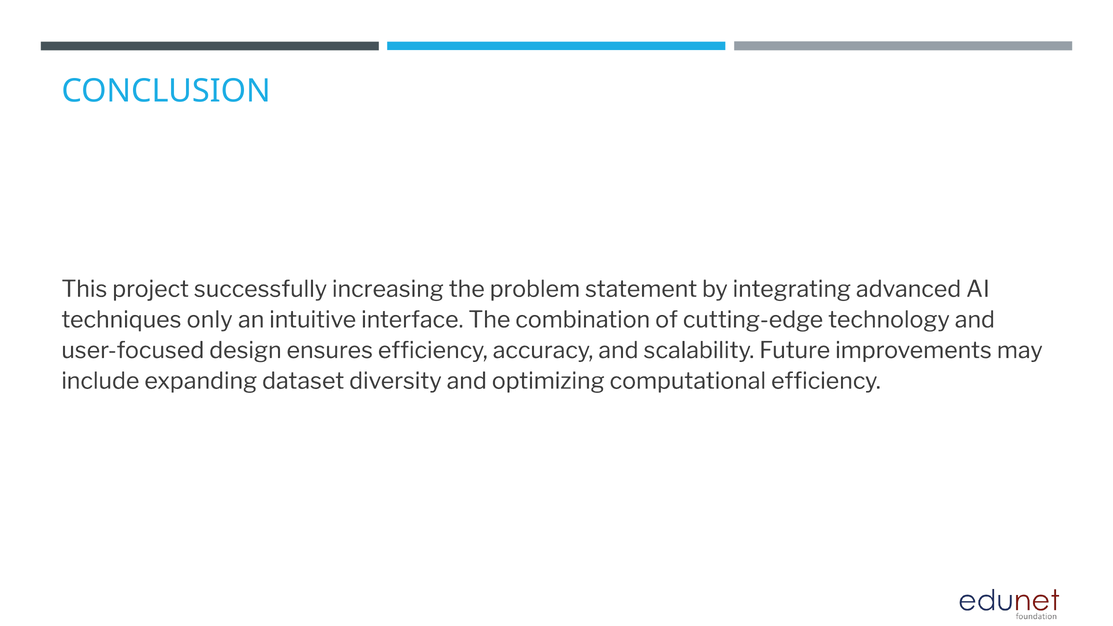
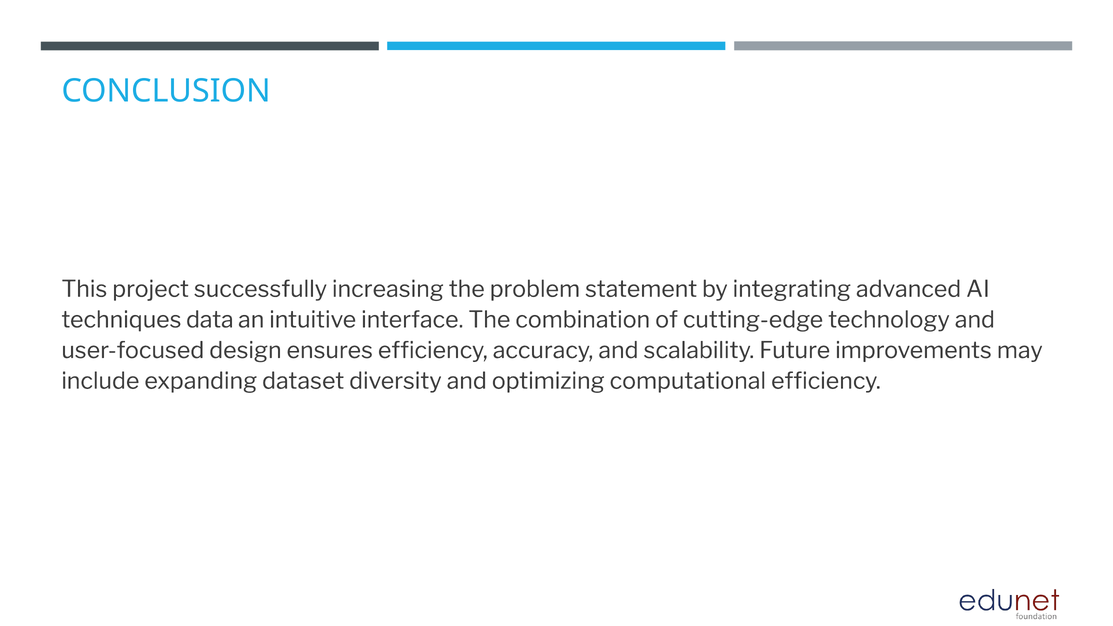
only: only -> data
